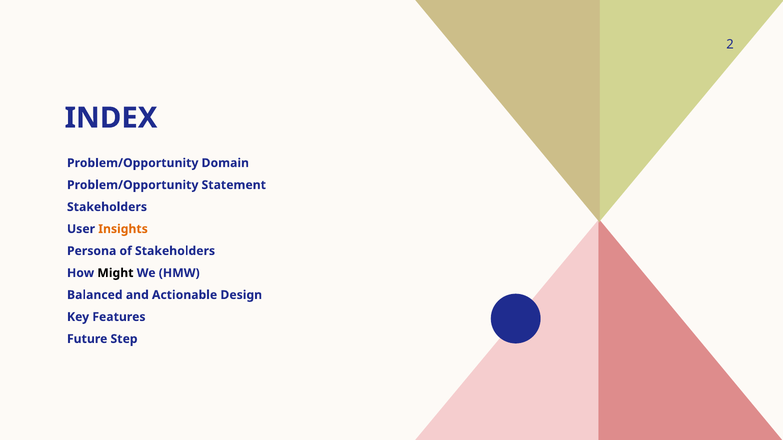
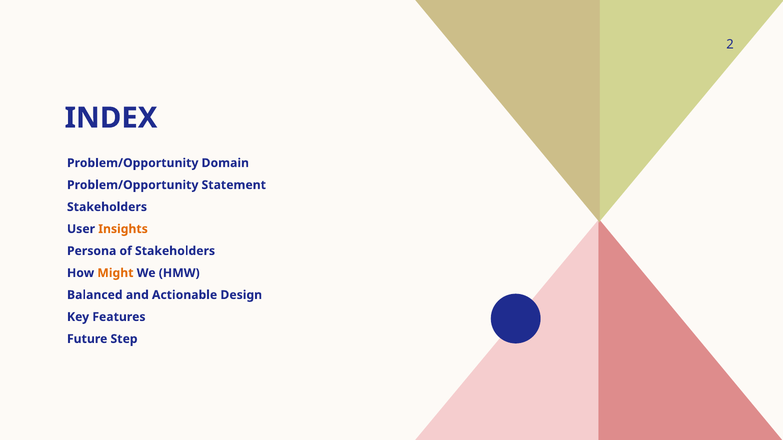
Might colour: black -> orange
